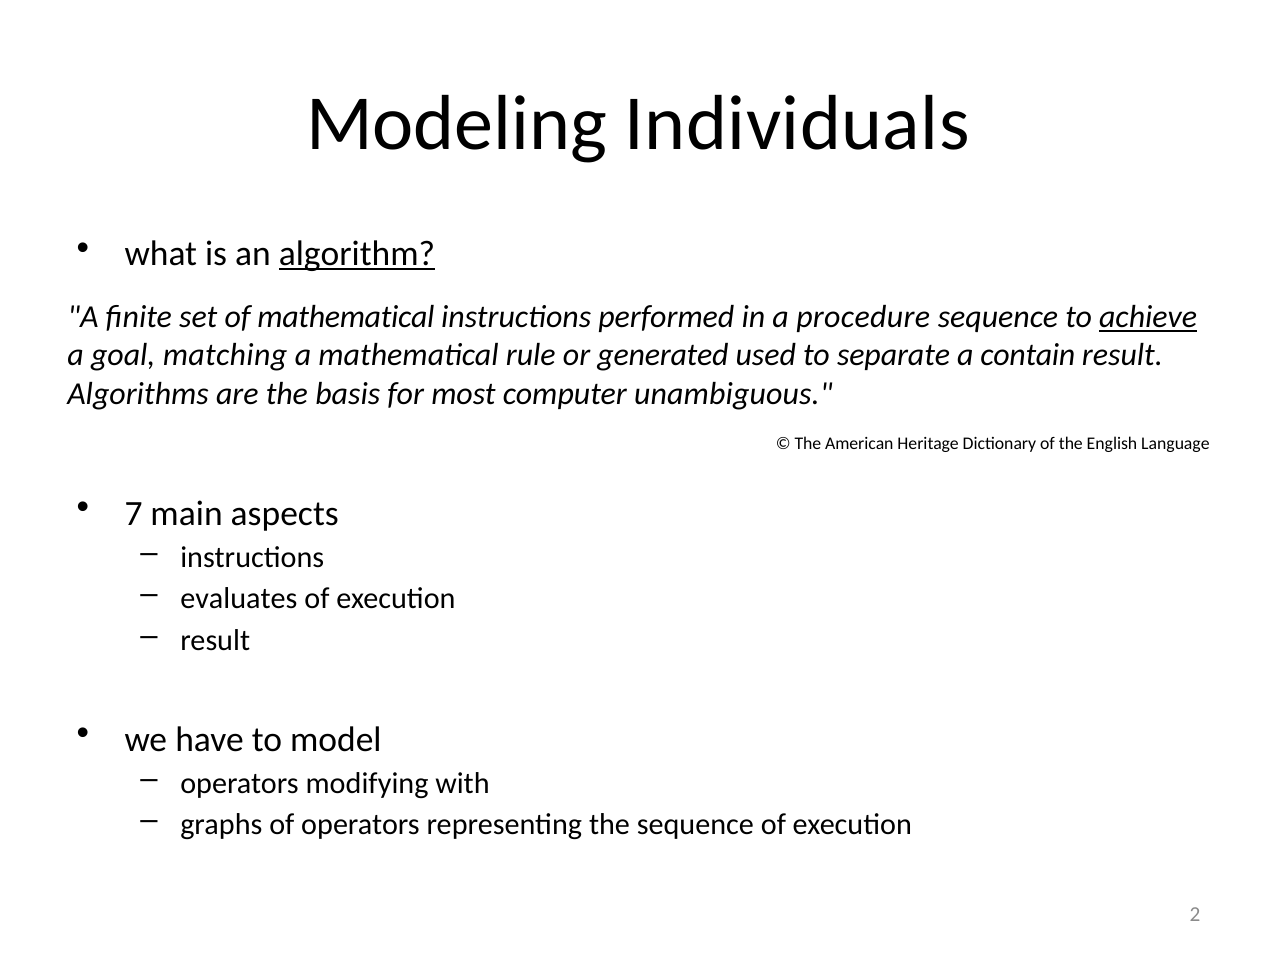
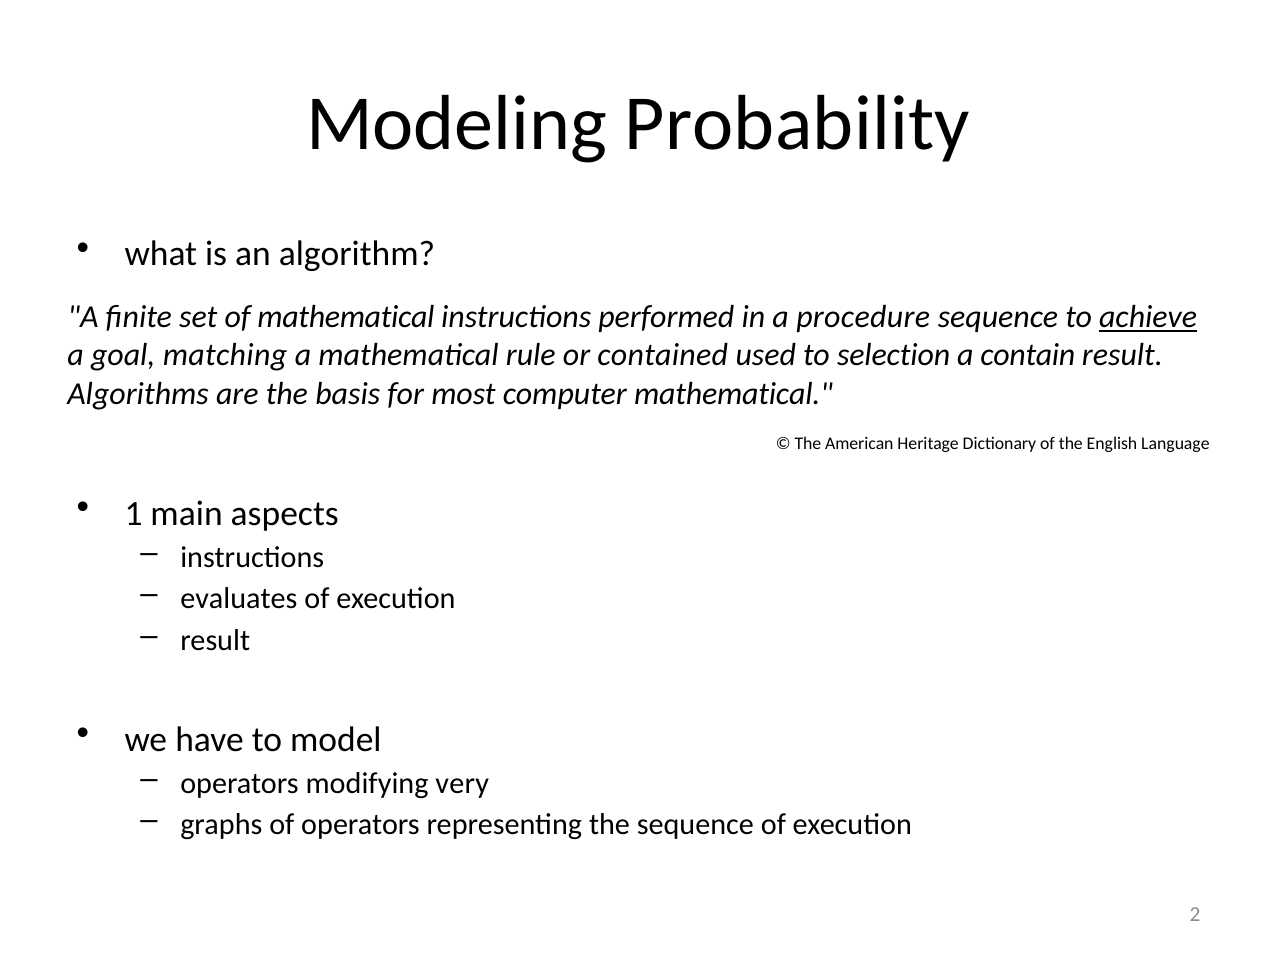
Individuals: Individuals -> Probability
algorithm underline: present -> none
generated: generated -> contained
separate: separate -> selection
computer unambiguous: unambiguous -> mathematical
7: 7 -> 1
with: with -> very
